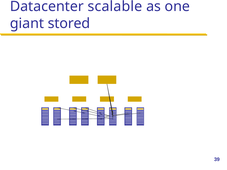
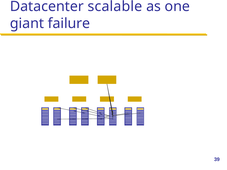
stored: stored -> failure
